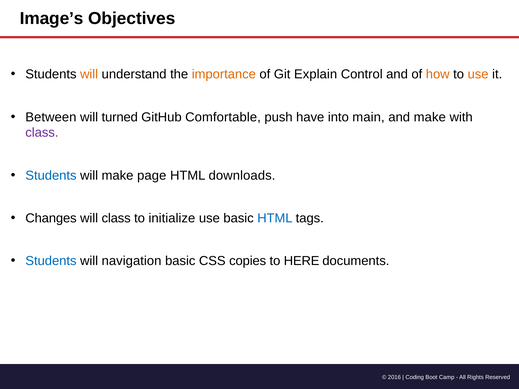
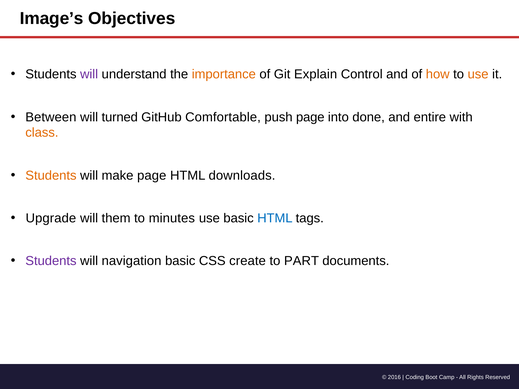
will at (89, 74) colour: orange -> purple
push have: have -> page
main: main -> done
and make: make -> entire
class at (42, 133) colour: purple -> orange
Students at (51, 176) colour: blue -> orange
Changes: Changes -> Upgrade
will class: class -> them
initialize: initialize -> minutes
Students at (51, 261) colour: blue -> purple
copies: copies -> create
HERE: HERE -> PART
